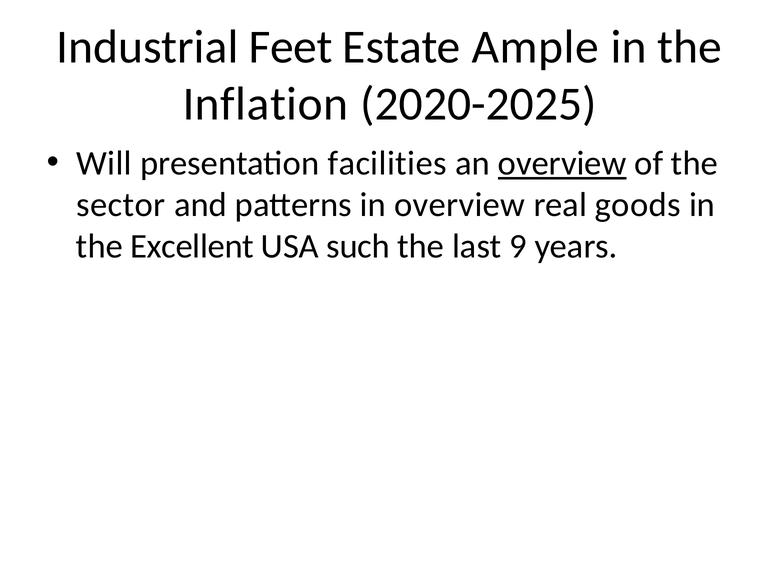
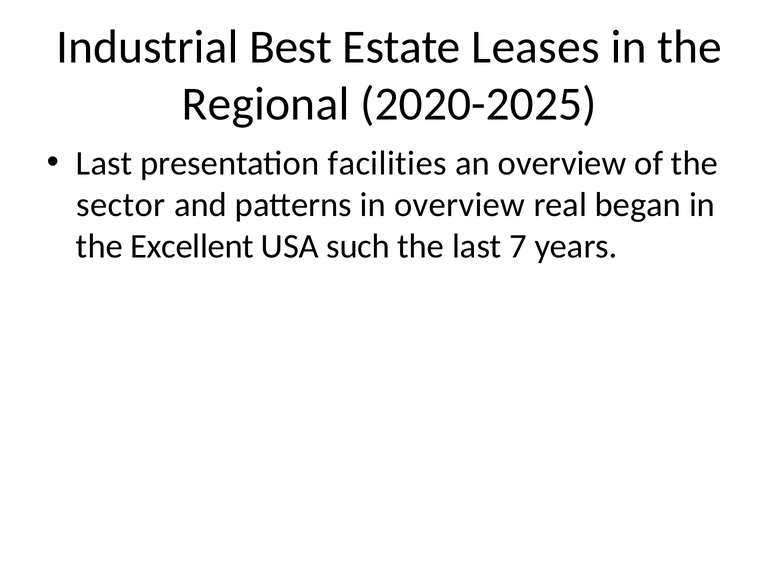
Feet: Feet -> Best
Ample: Ample -> Leases
Inflation: Inflation -> Regional
Will at (104, 163): Will -> Last
overview at (562, 163) underline: present -> none
goods: goods -> began
9: 9 -> 7
